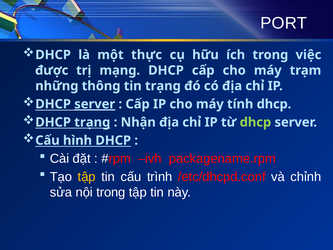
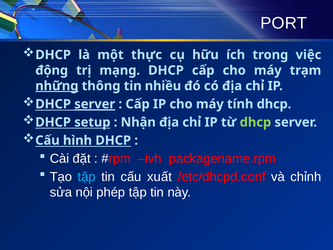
được: được -> động
những underline: none -> present
tin trạng: trạng -> nhiều
DHCP trạng: trạng -> setup
tập at (87, 177) colour: yellow -> light blue
trình: trình -> xuất
nội trong: trong -> phép
